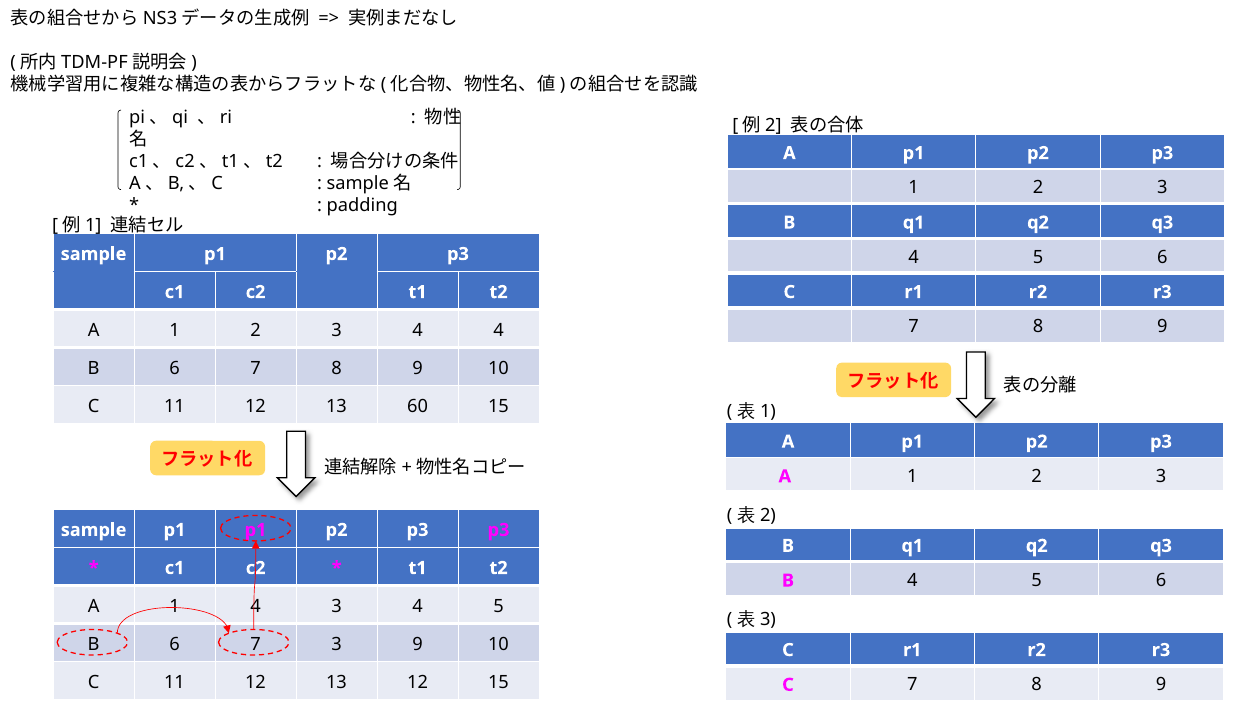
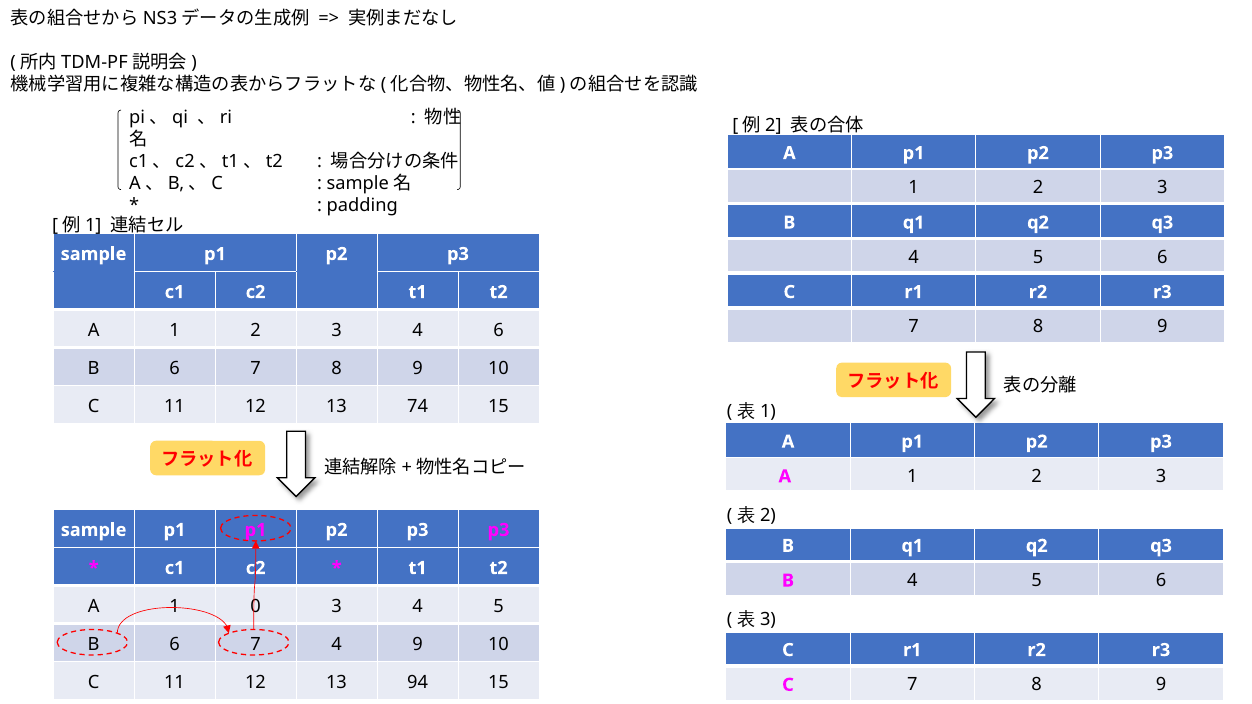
4 4: 4 -> 6
60: 60 -> 74
1 4: 4 -> 0
7 3: 3 -> 4
13 12: 12 -> 94
